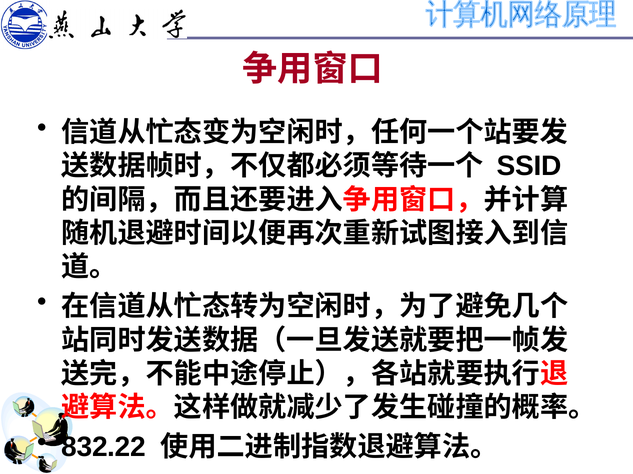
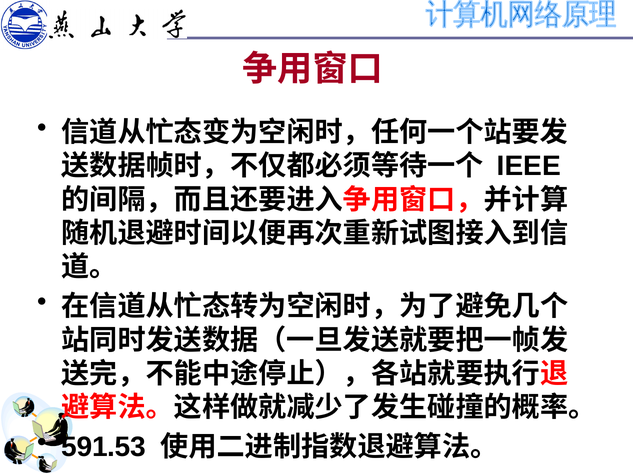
SSID: SSID -> IEEE
832.22: 832.22 -> 591.53
